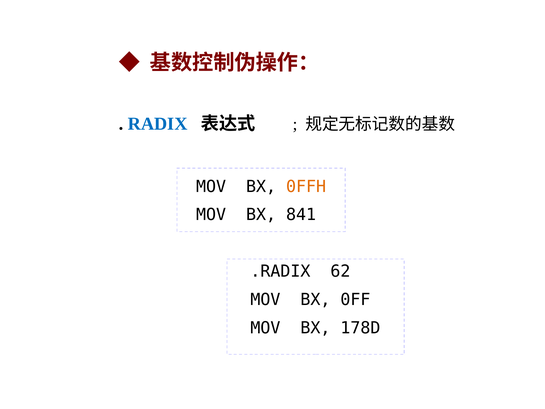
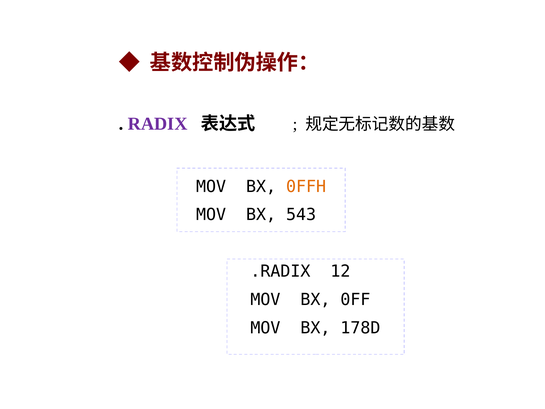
RADIX colour: blue -> purple
841: 841 -> 543
62: 62 -> 12
